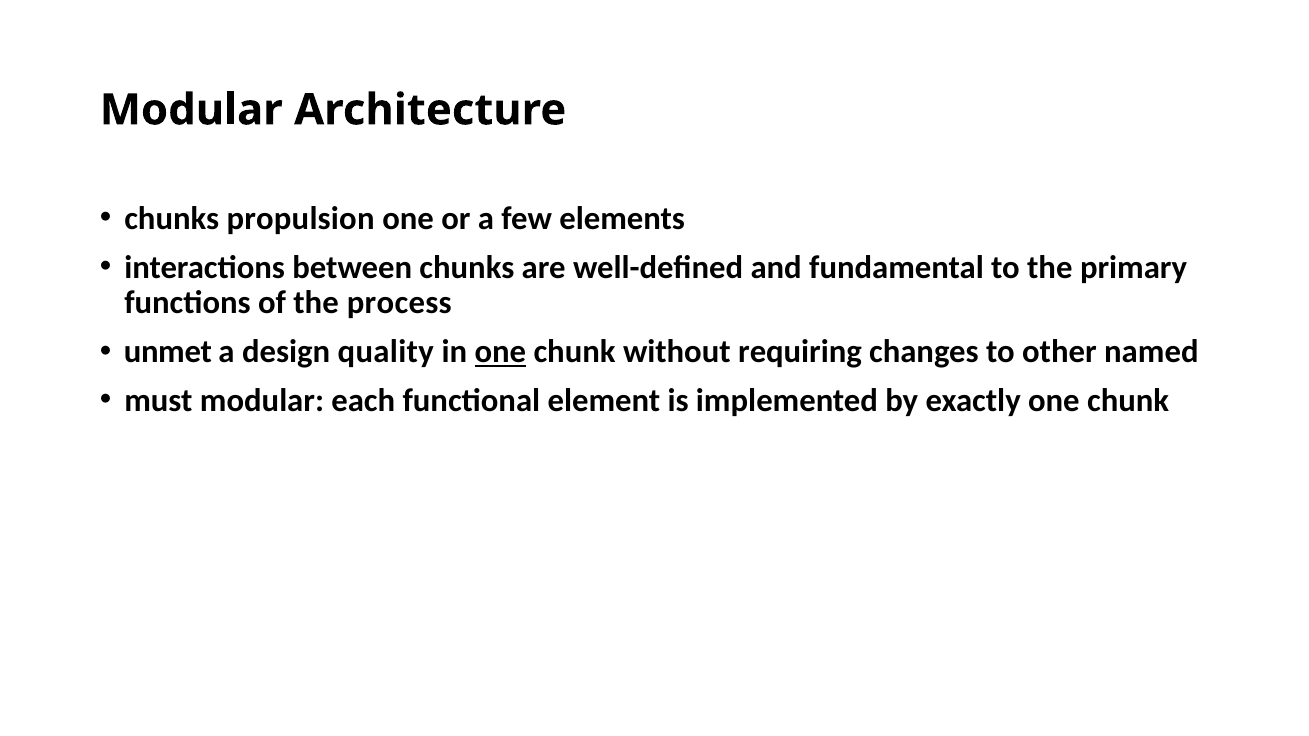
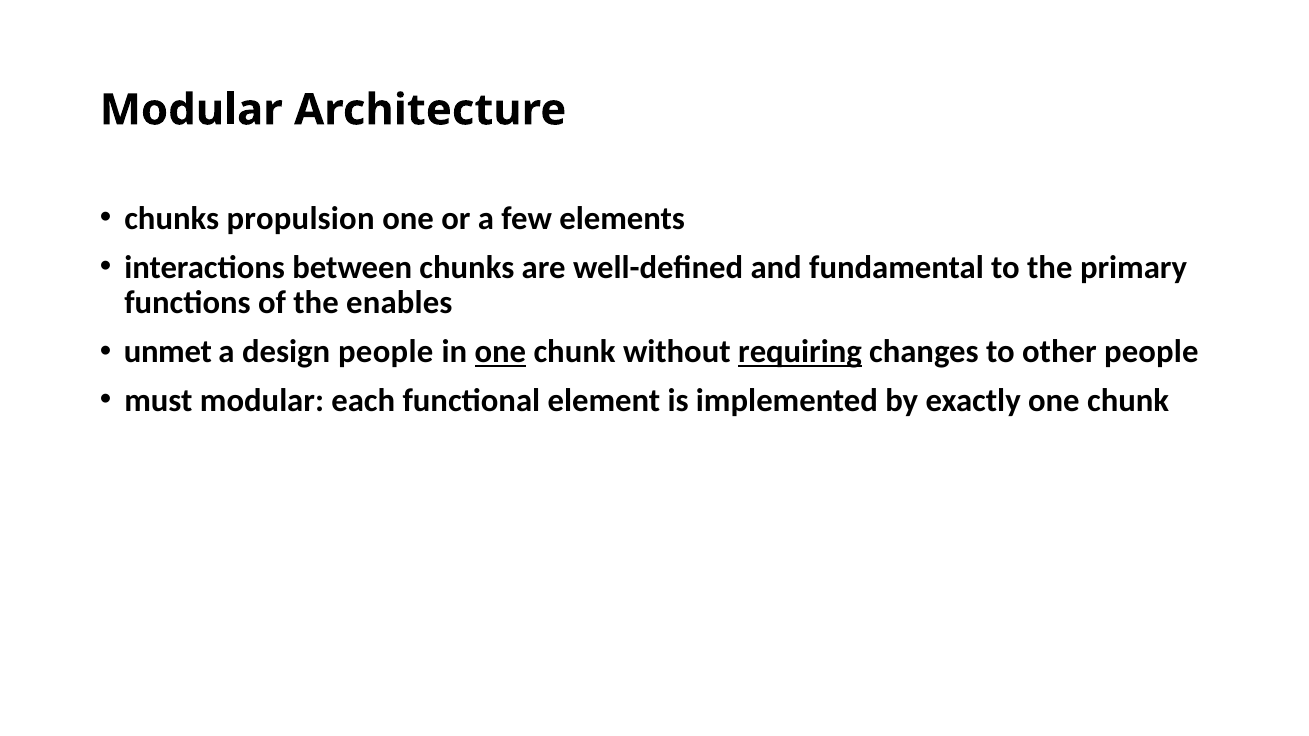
process: process -> enables
design quality: quality -> people
requiring underline: none -> present
other named: named -> people
